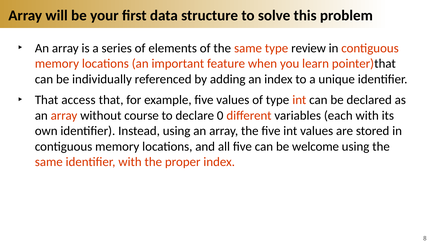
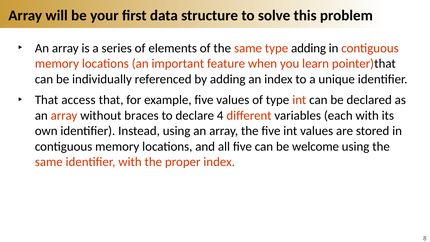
type review: review -> adding
course: course -> braces
0: 0 -> 4
